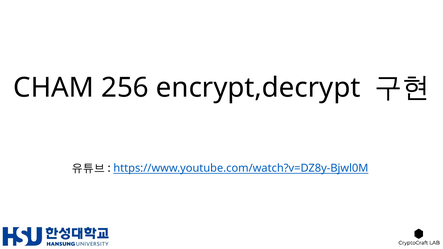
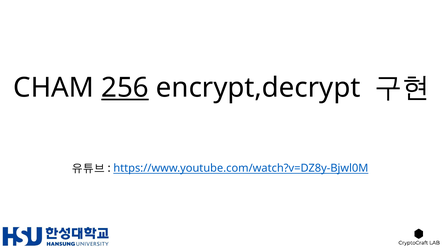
256 underline: none -> present
